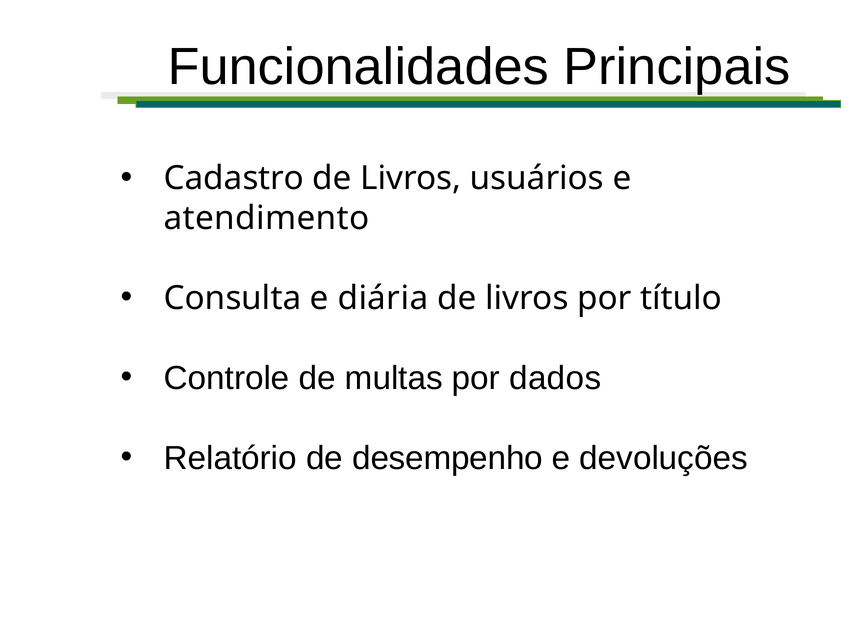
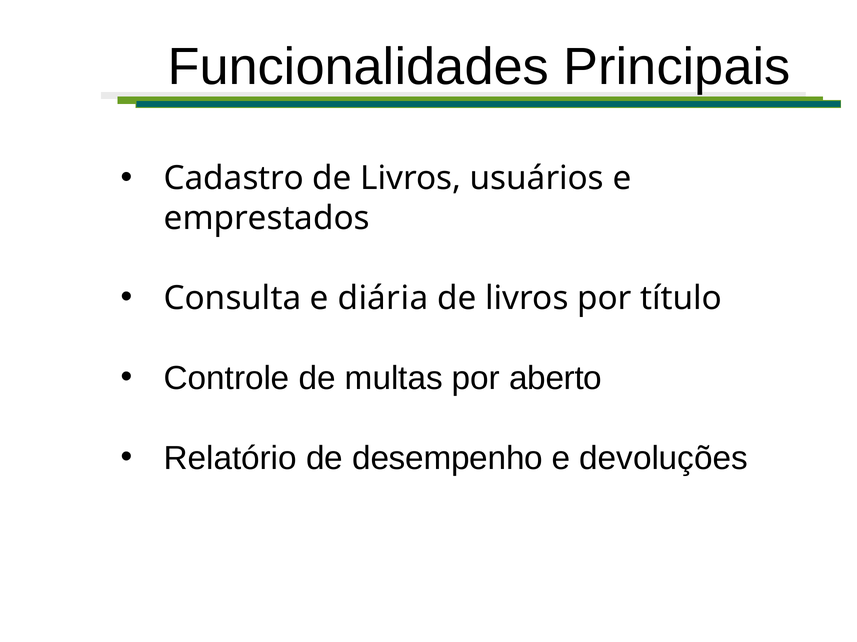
atendimento: atendimento -> emprestados
dados: dados -> aberto
